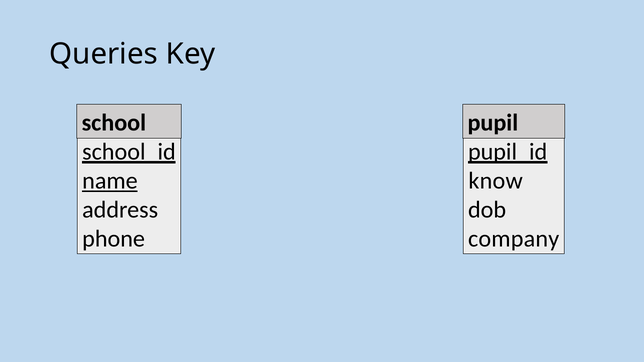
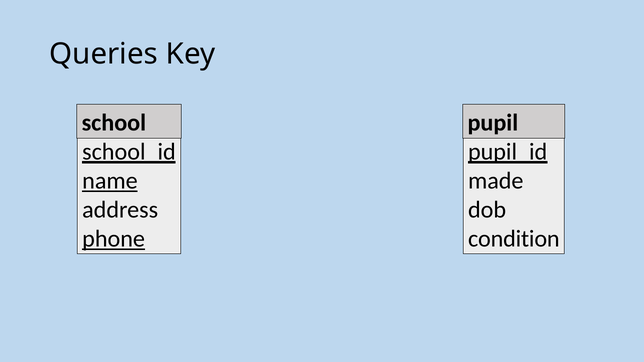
know: know -> made
phone underline: none -> present
company: company -> condition
